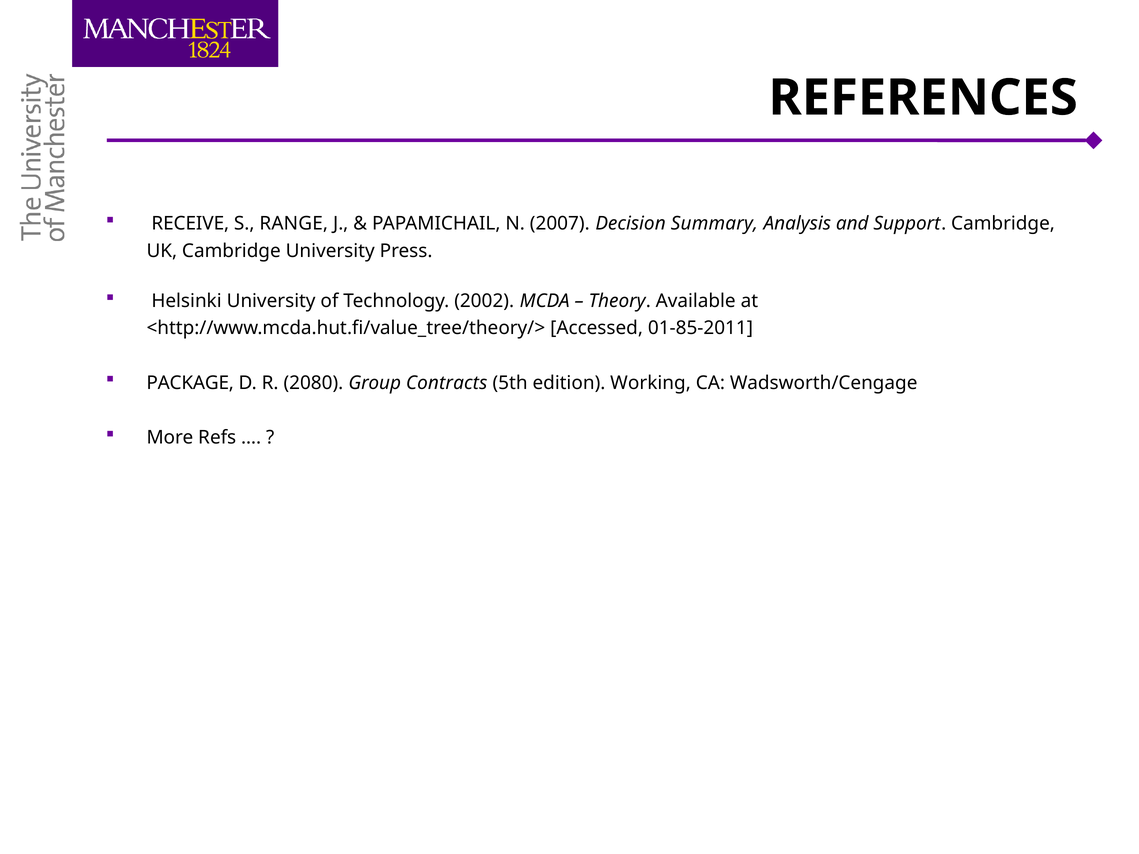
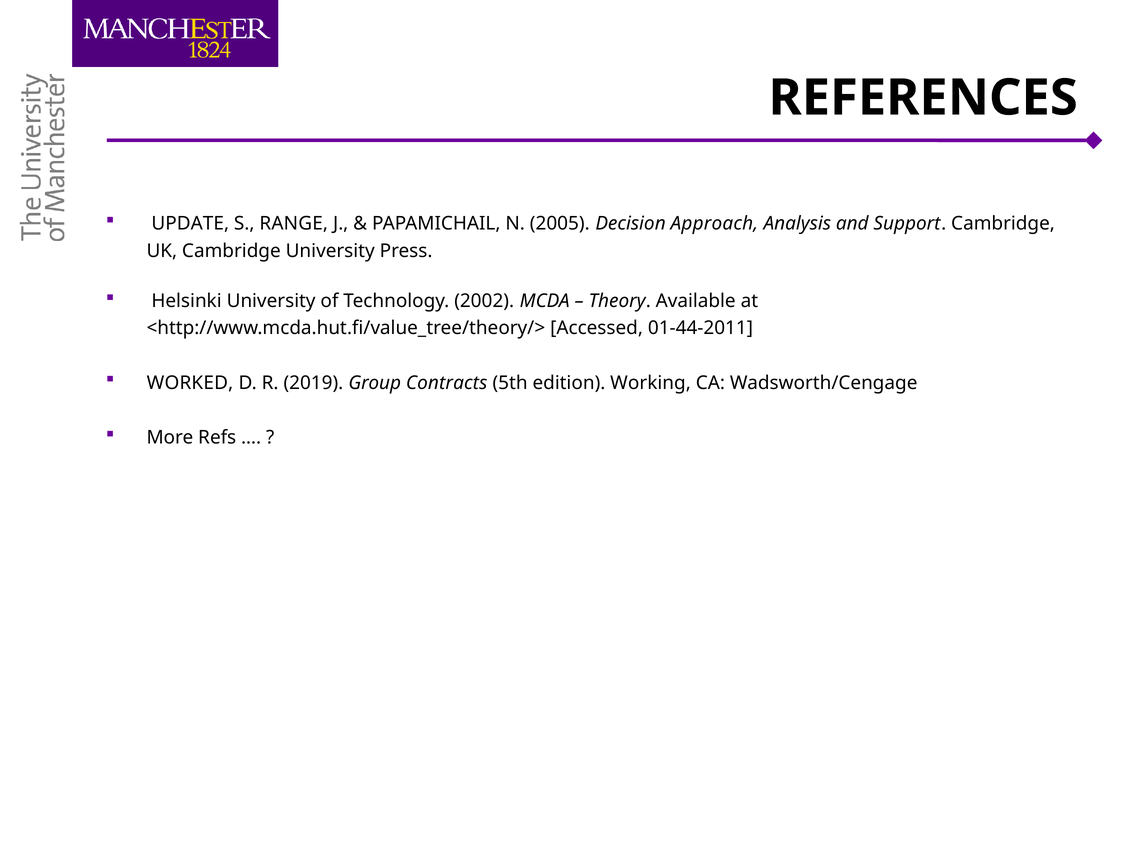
RECEIVE: RECEIVE -> UPDATE
2007: 2007 -> 2005
Summary: Summary -> Approach
01-85-2011: 01-85-2011 -> 01-44-2011
PACKAGE: PACKAGE -> WORKED
2080: 2080 -> 2019
